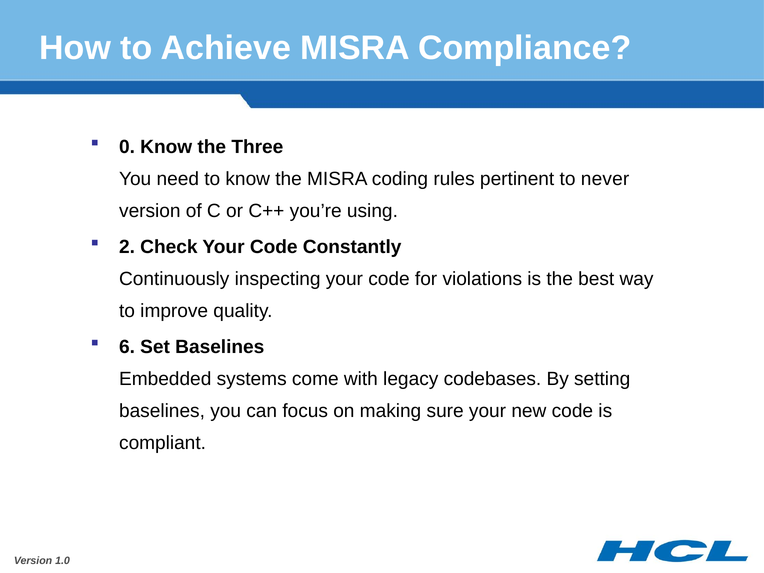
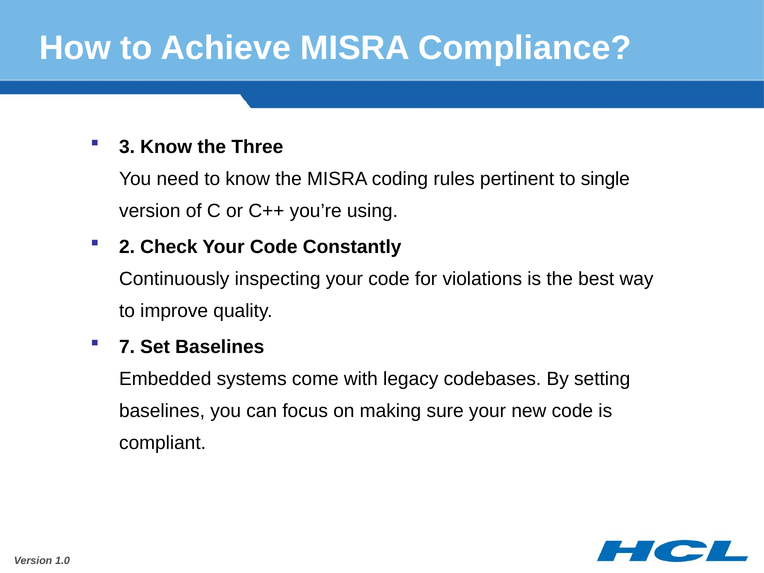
0: 0 -> 3
never: never -> single
6: 6 -> 7
